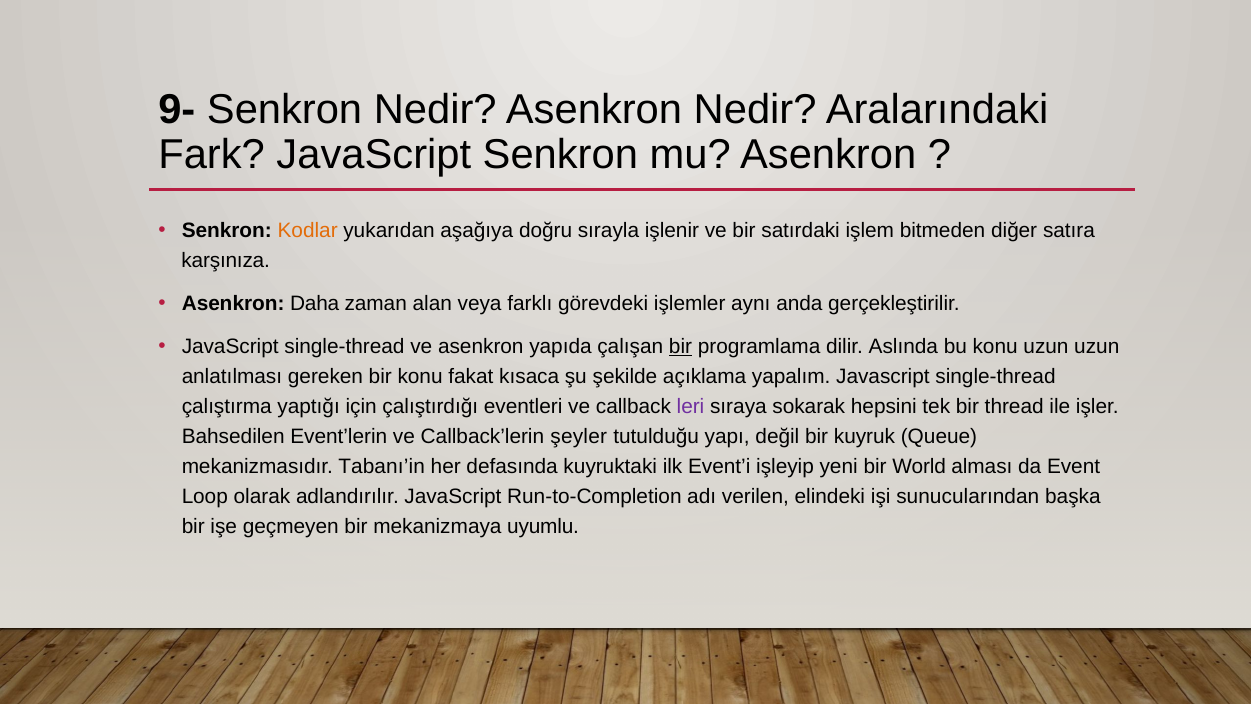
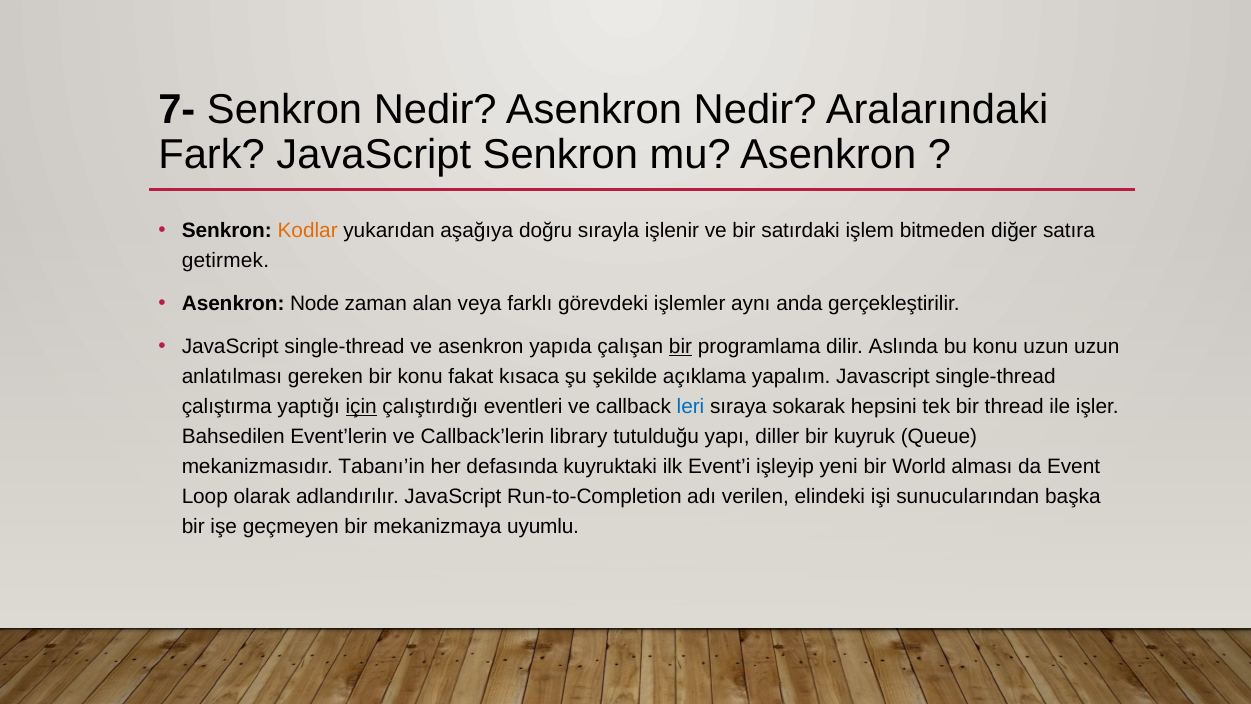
9-: 9- -> 7-
karşınıza: karşınıza -> getirmek
Daha: Daha -> Node
için underline: none -> present
leri colour: purple -> blue
şeyler: şeyler -> library
değil: değil -> diller
